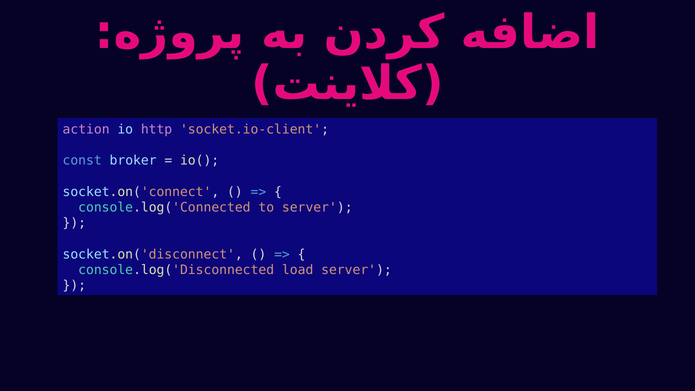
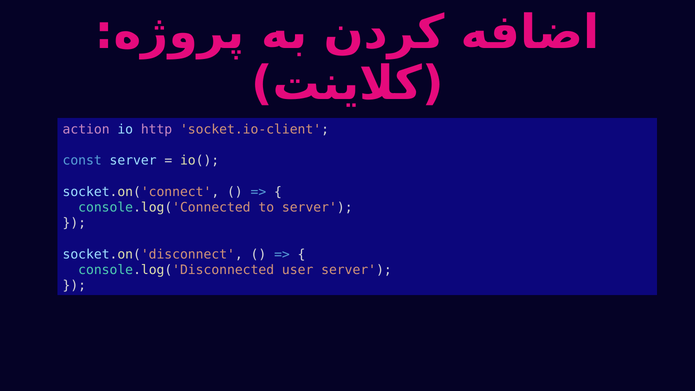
const broker: broker -> server
load: load -> user
